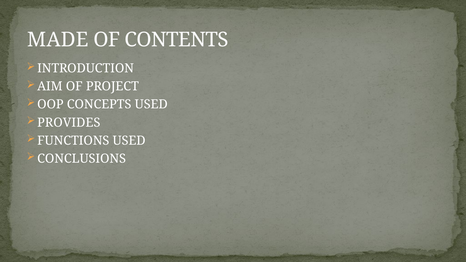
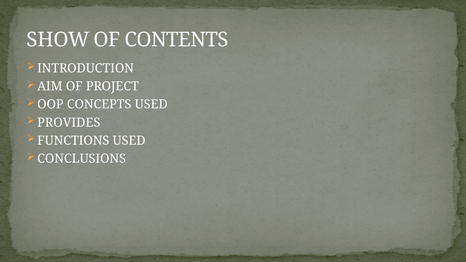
MADE: MADE -> SHOW
